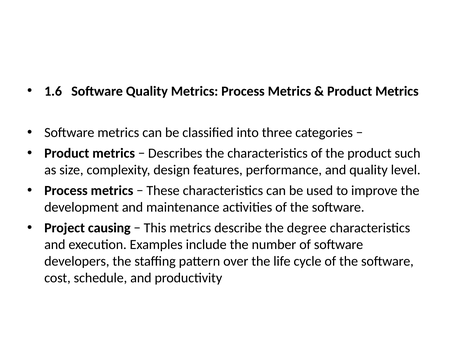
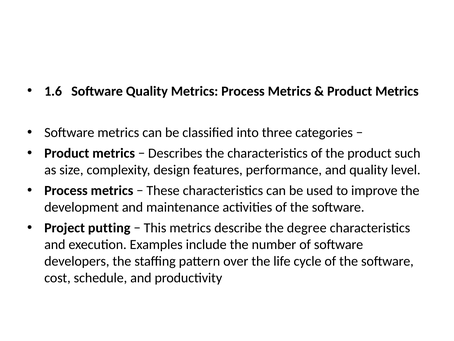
causing: causing -> putting
